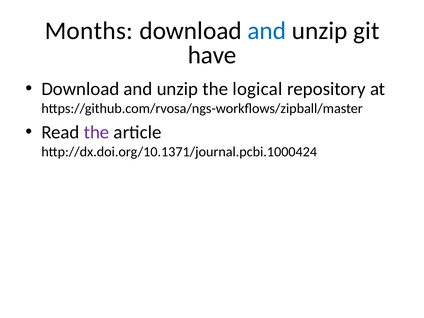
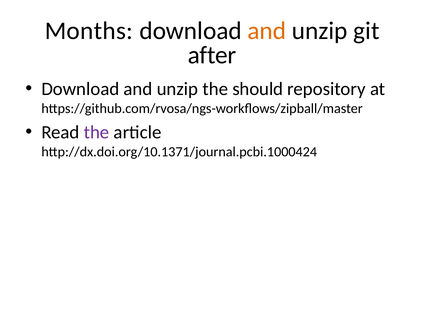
and at (267, 31) colour: blue -> orange
have: have -> after
logical: logical -> should
